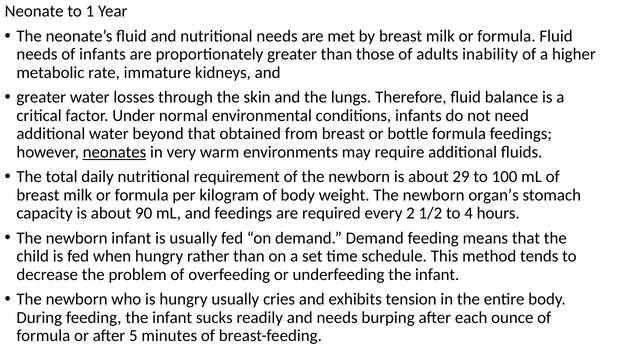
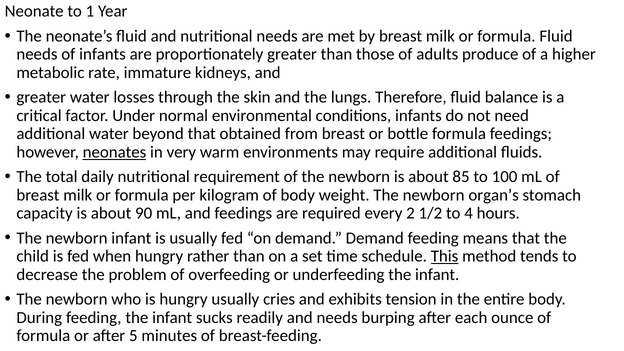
inability: inability -> produce
29: 29 -> 85
This underline: none -> present
